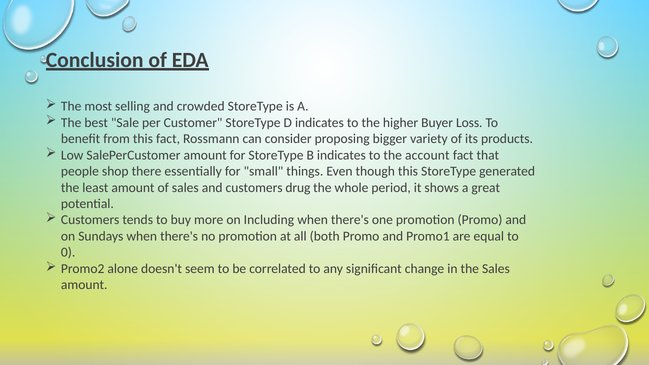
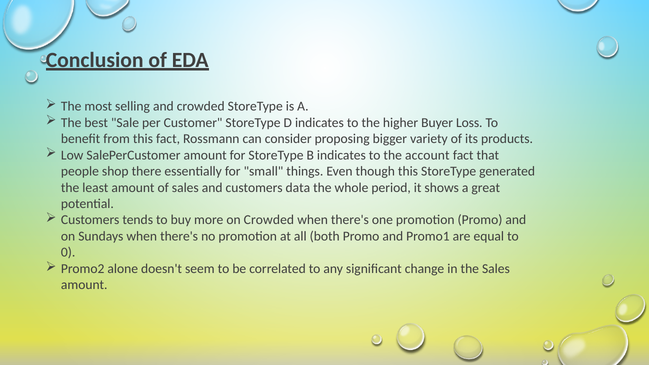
drug: drug -> data
on Including: Including -> Crowded
